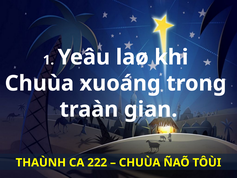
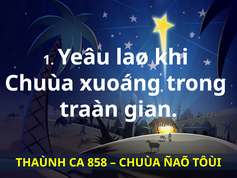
222: 222 -> 858
